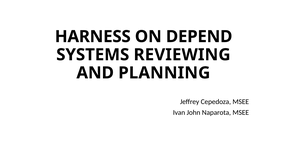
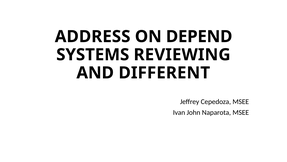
HARNESS: HARNESS -> ADDRESS
PLANNING: PLANNING -> DIFFERENT
